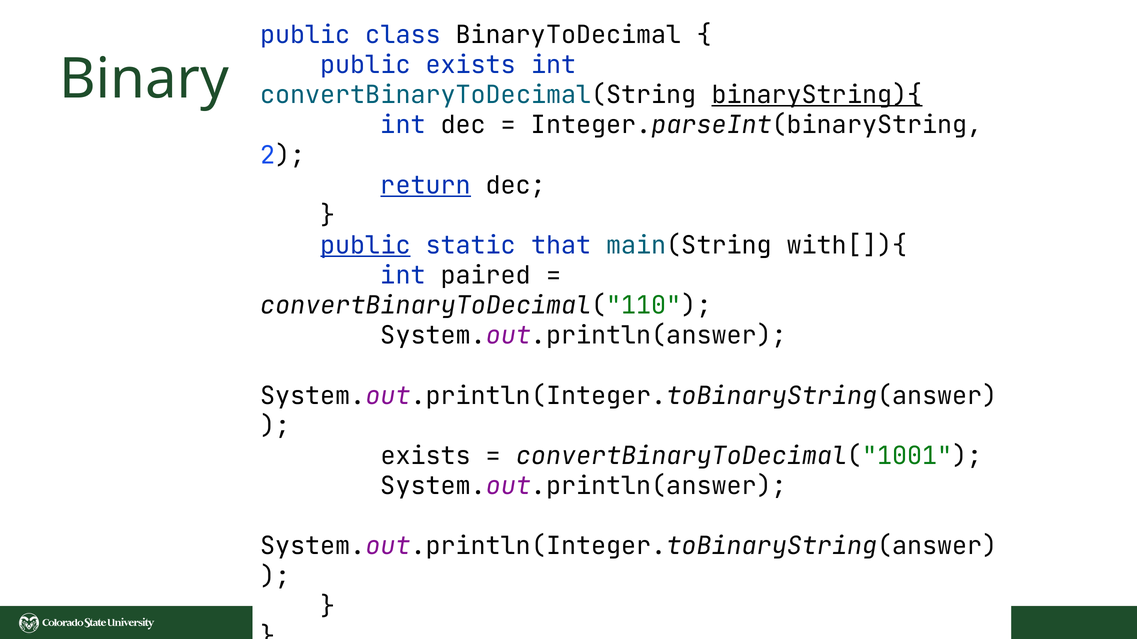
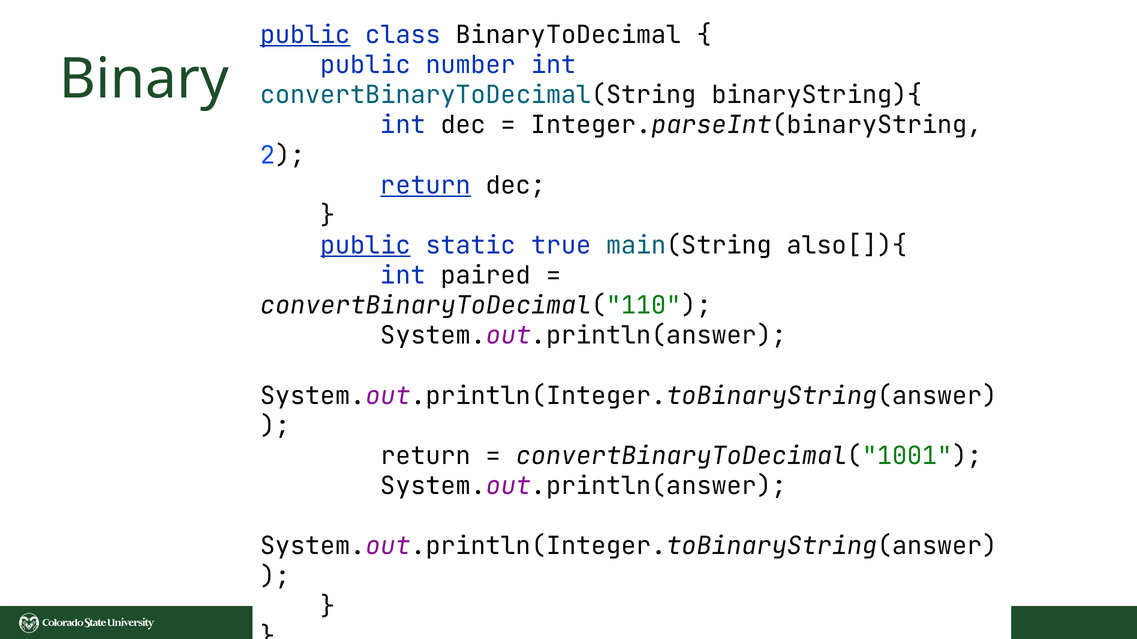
public at (305, 35) underline: none -> present
public exists: exists -> number
binaryString){ underline: present -> none
that: that -> true
with[]){: with[]){ -> also[]){
exists at (426, 456): exists -> return
